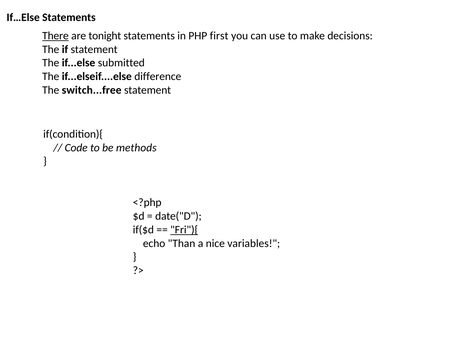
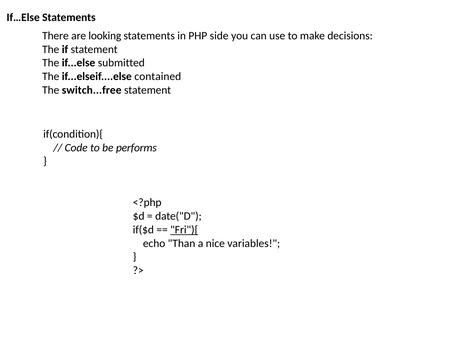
There underline: present -> none
tonight: tonight -> looking
first: first -> side
difference: difference -> contained
methods: methods -> performs
